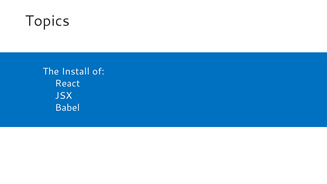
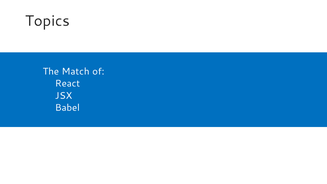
Install: Install -> Match
